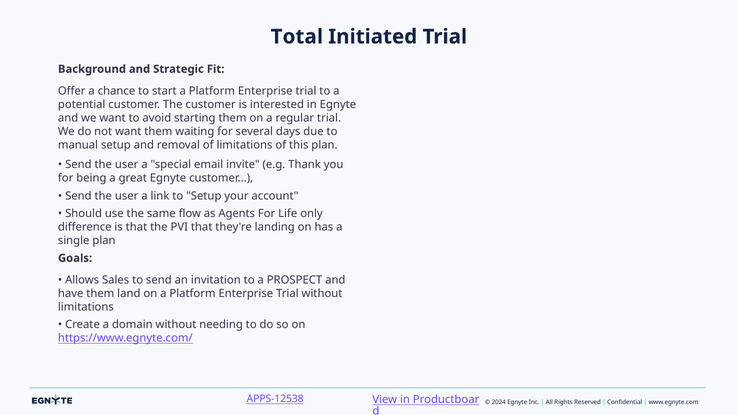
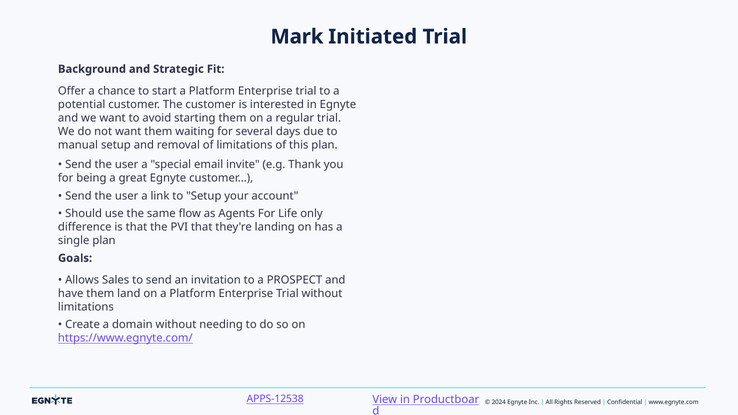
Total: Total -> Mark
